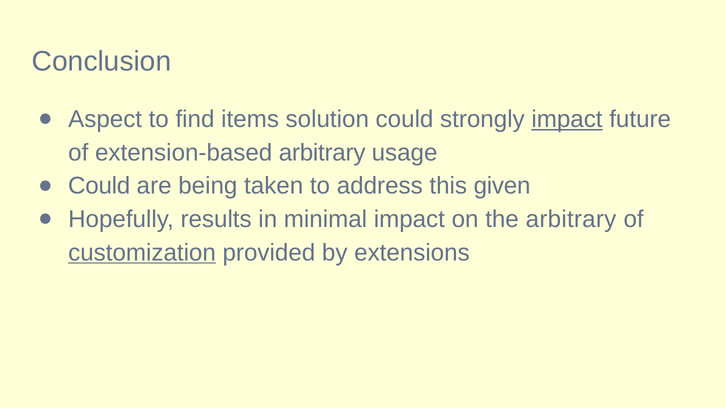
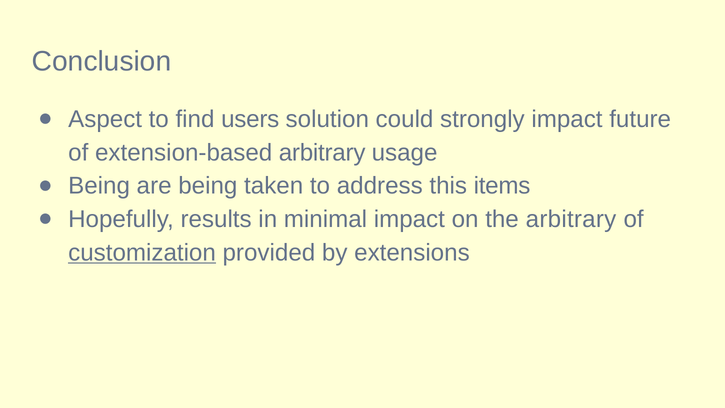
items: items -> users
impact at (567, 119) underline: present -> none
Could at (99, 186): Could -> Being
given: given -> items
